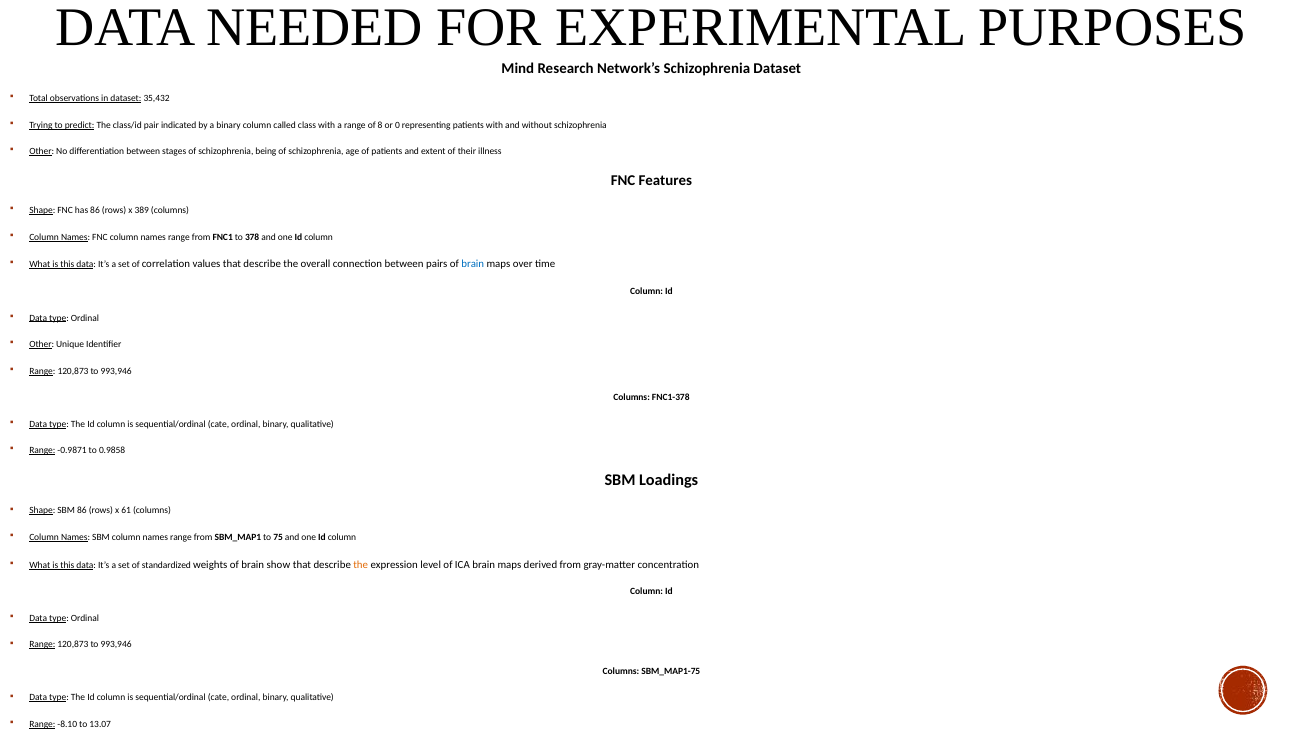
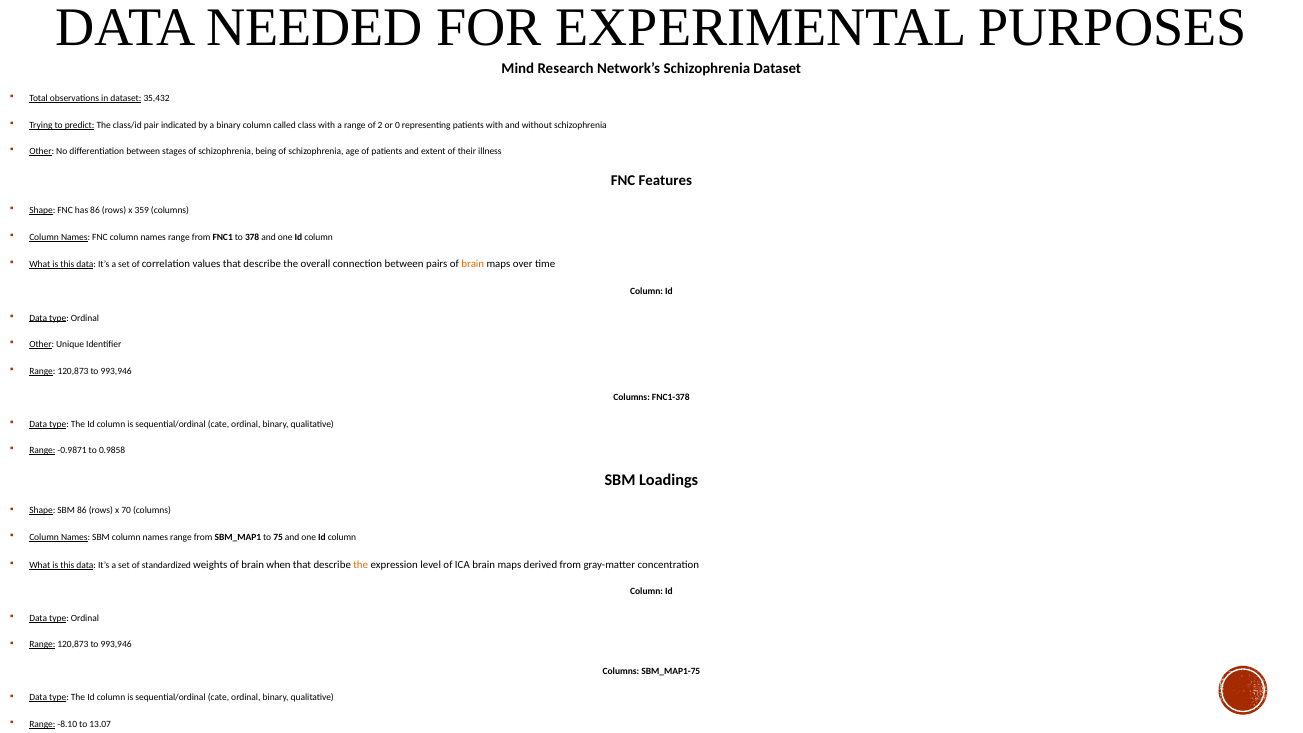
8: 8 -> 2
389: 389 -> 359
brain at (473, 264) colour: blue -> orange
61: 61 -> 70
show: show -> when
